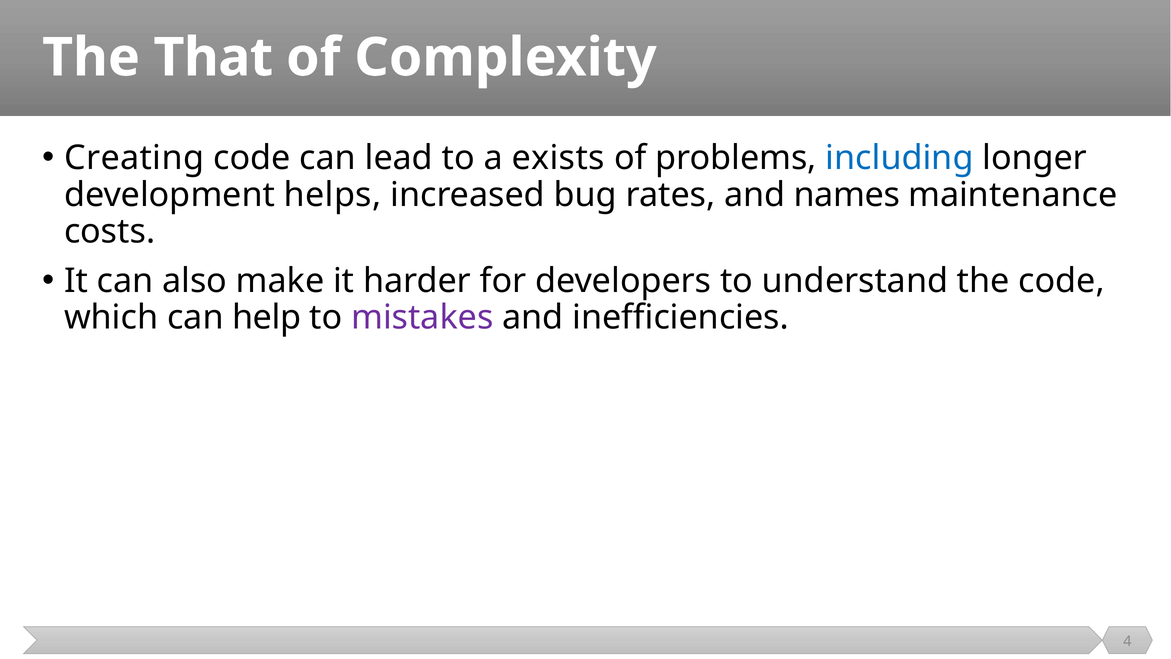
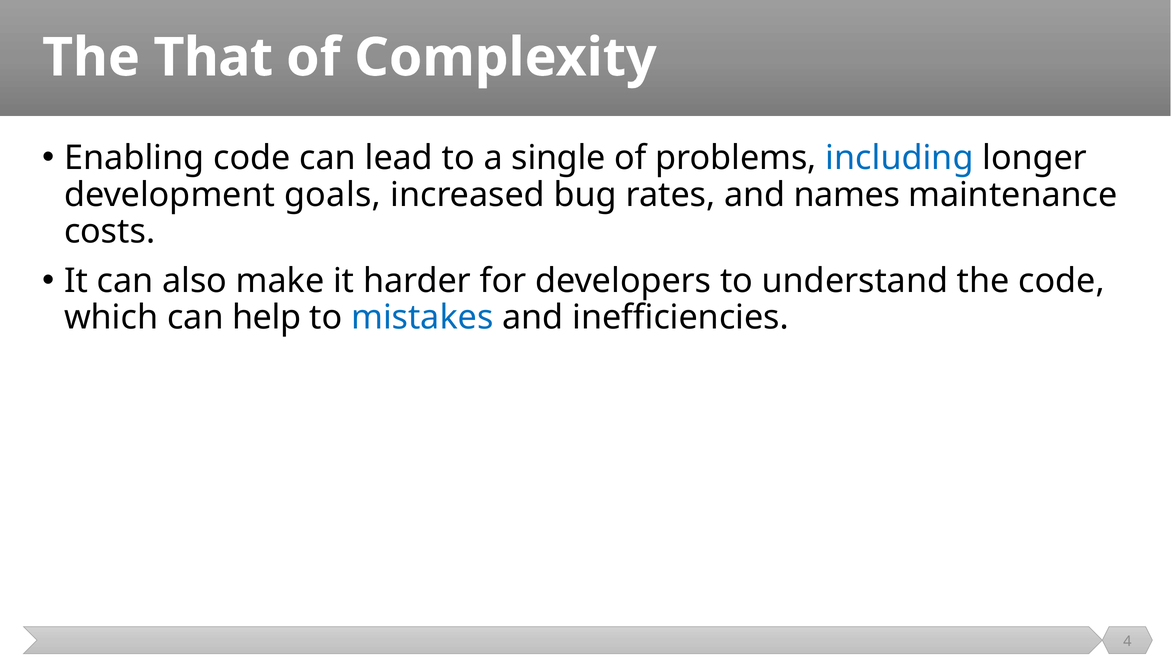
Creating: Creating -> Enabling
exists: exists -> single
helps: helps -> goals
mistakes colour: purple -> blue
